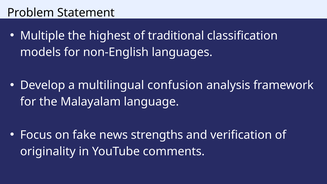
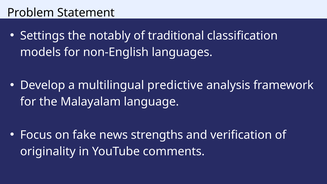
Multiple: Multiple -> Settings
highest: highest -> notably
confusion: confusion -> predictive
